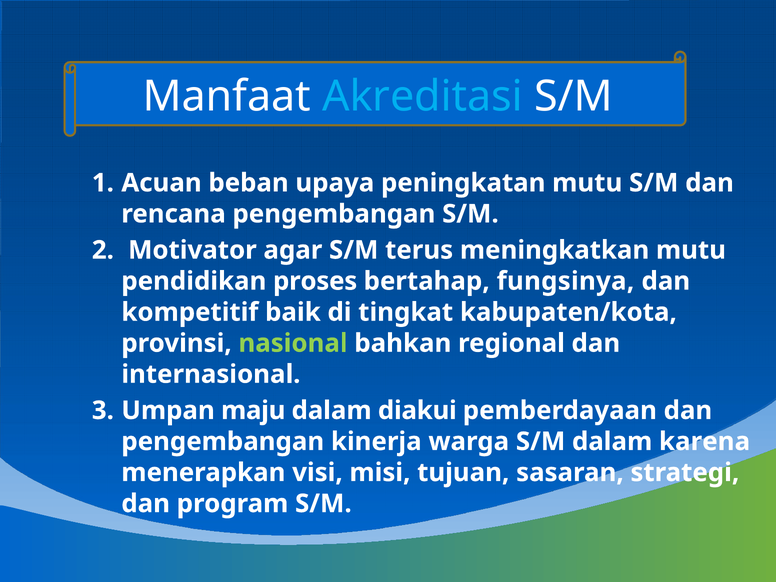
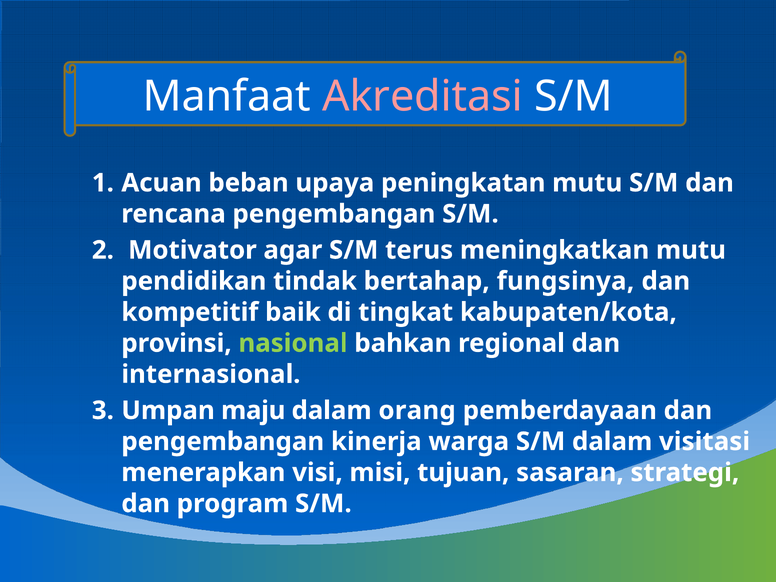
Akreditasi colour: light blue -> pink
proses: proses -> tindak
diakui: diakui -> orang
karena: karena -> visitasi
